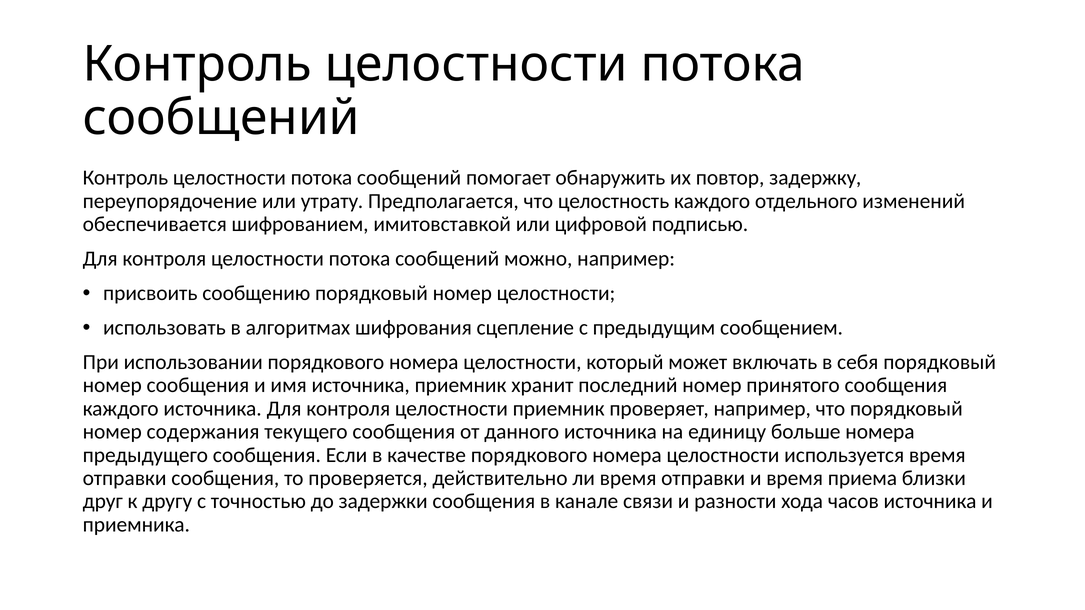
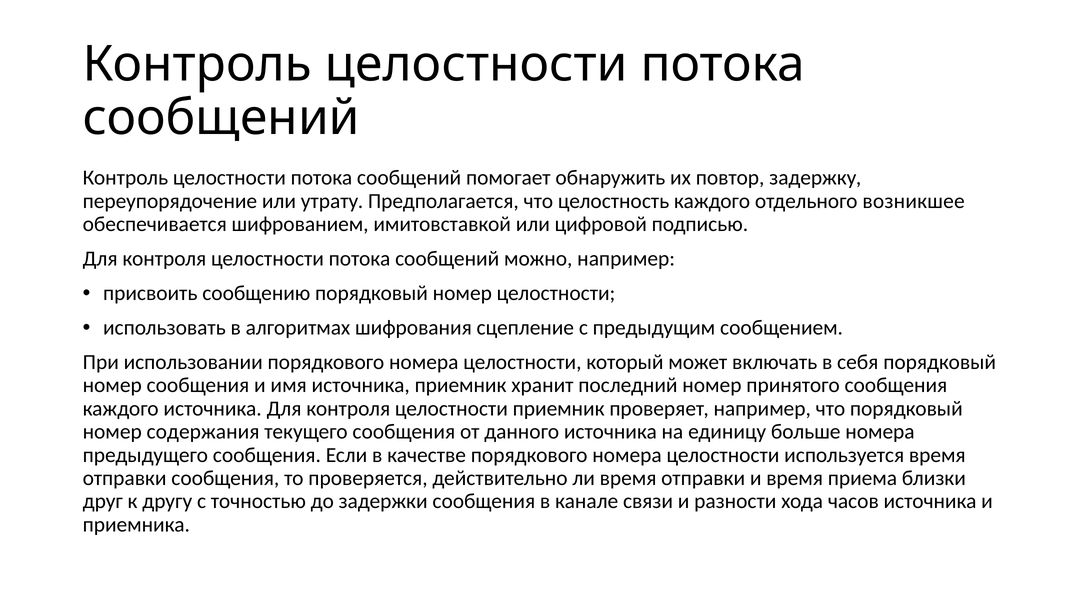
изменений: изменений -> возникшее
